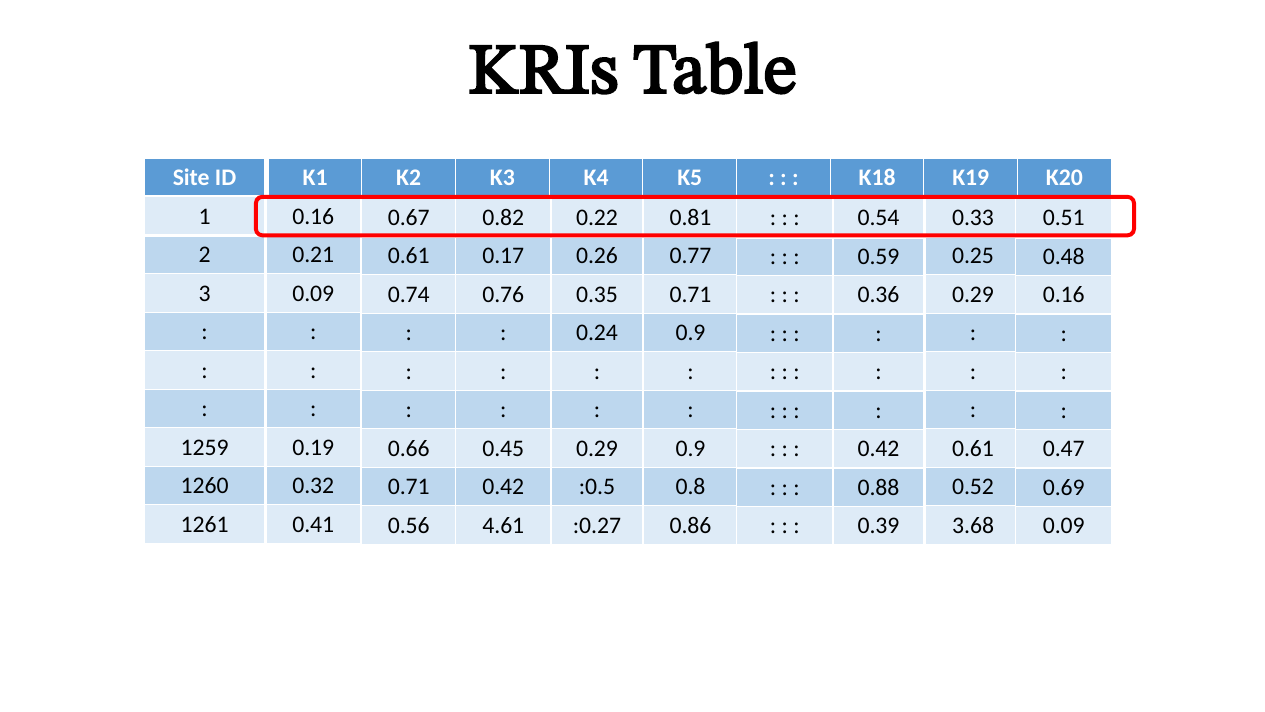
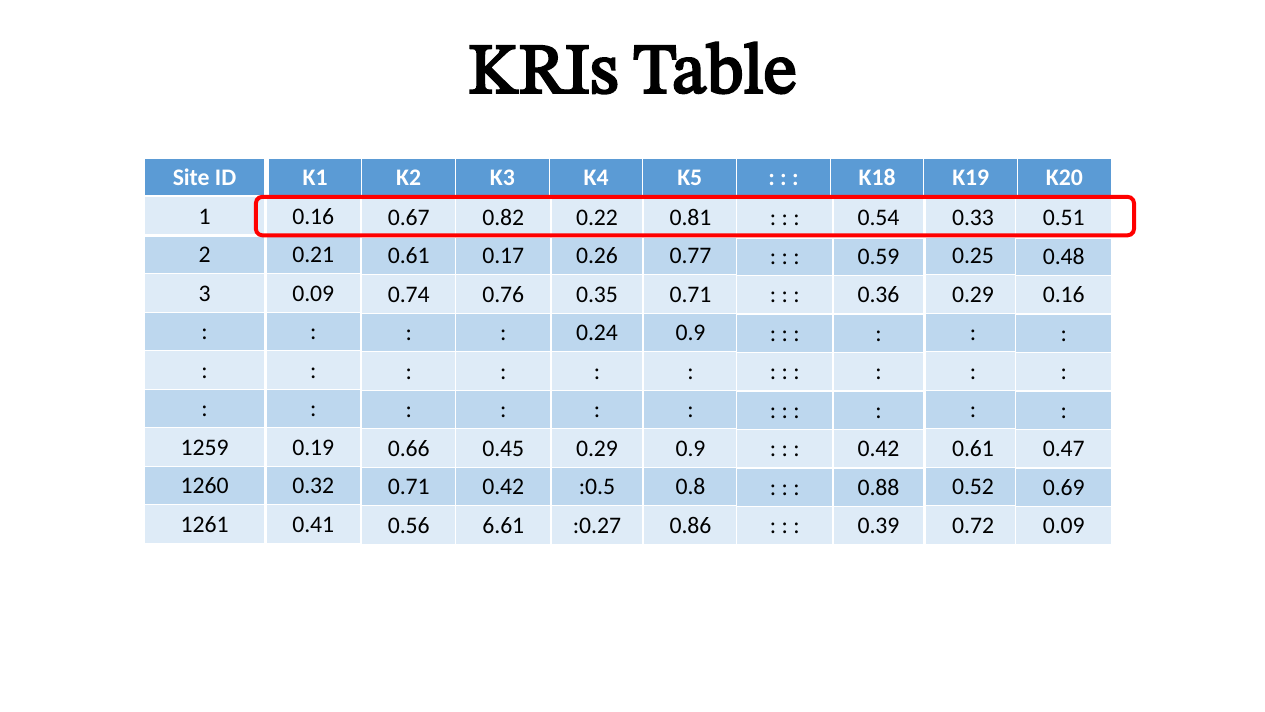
4.61: 4.61 -> 6.61
3.68: 3.68 -> 0.72
